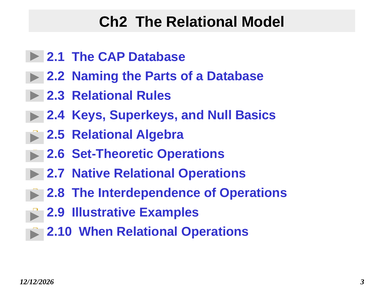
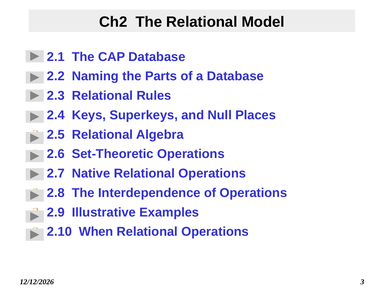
Basics: Basics -> Places
